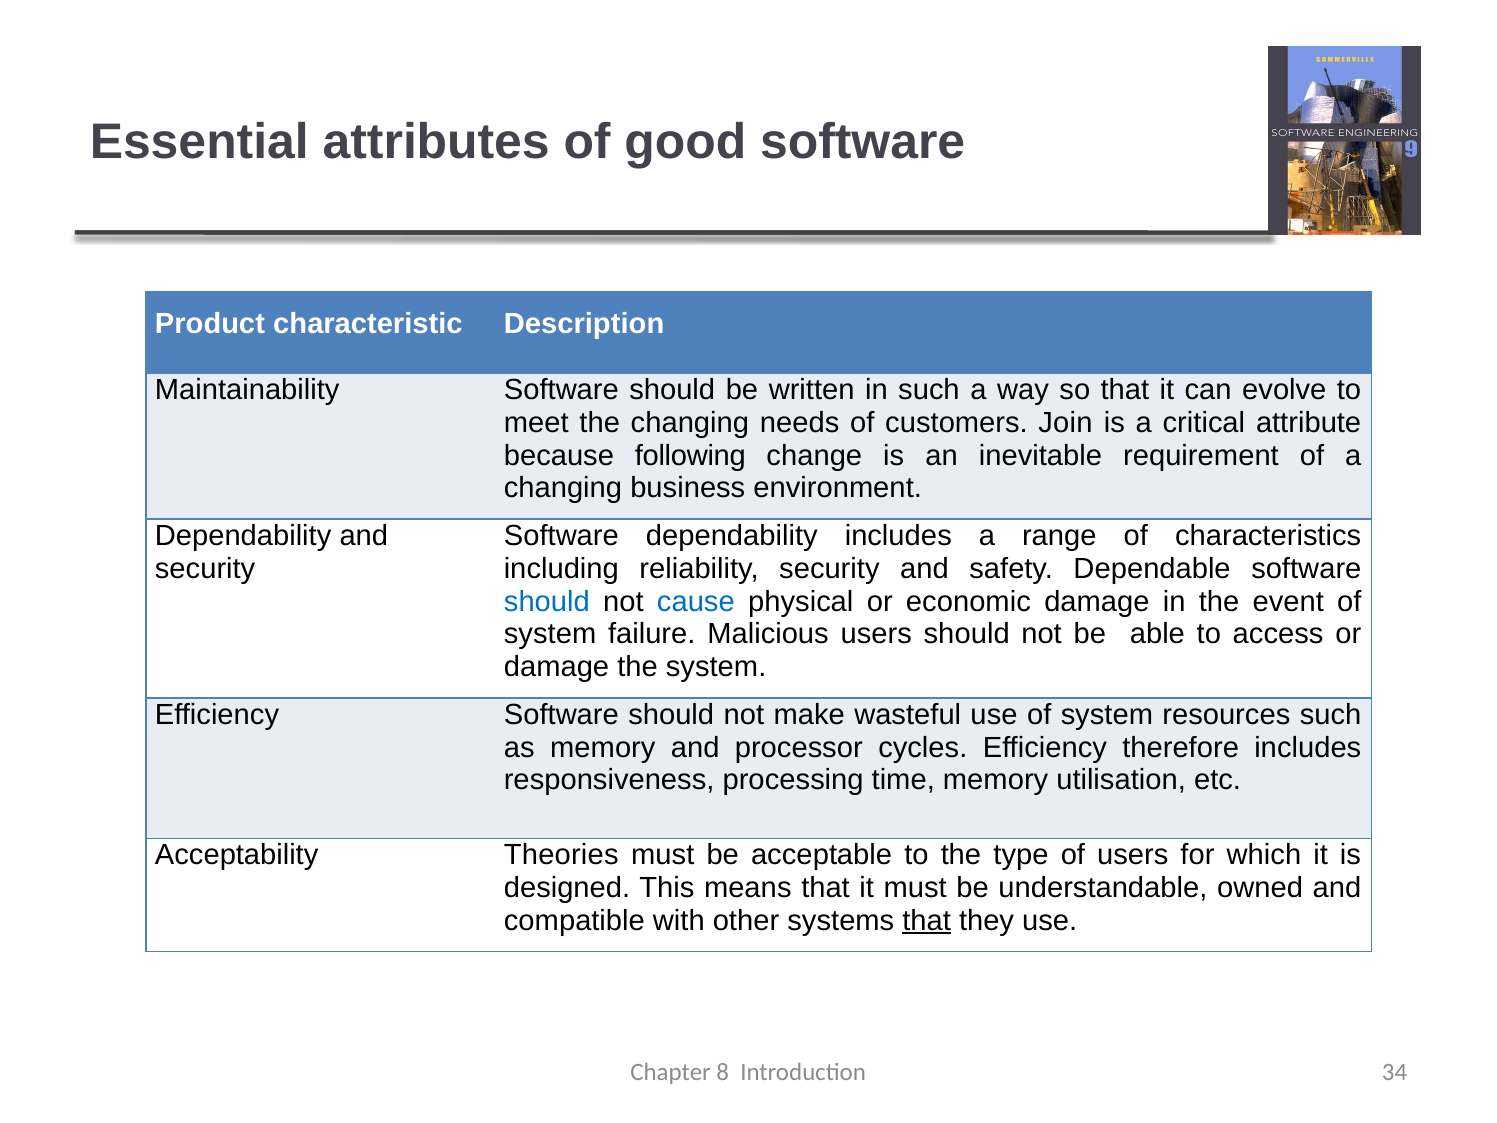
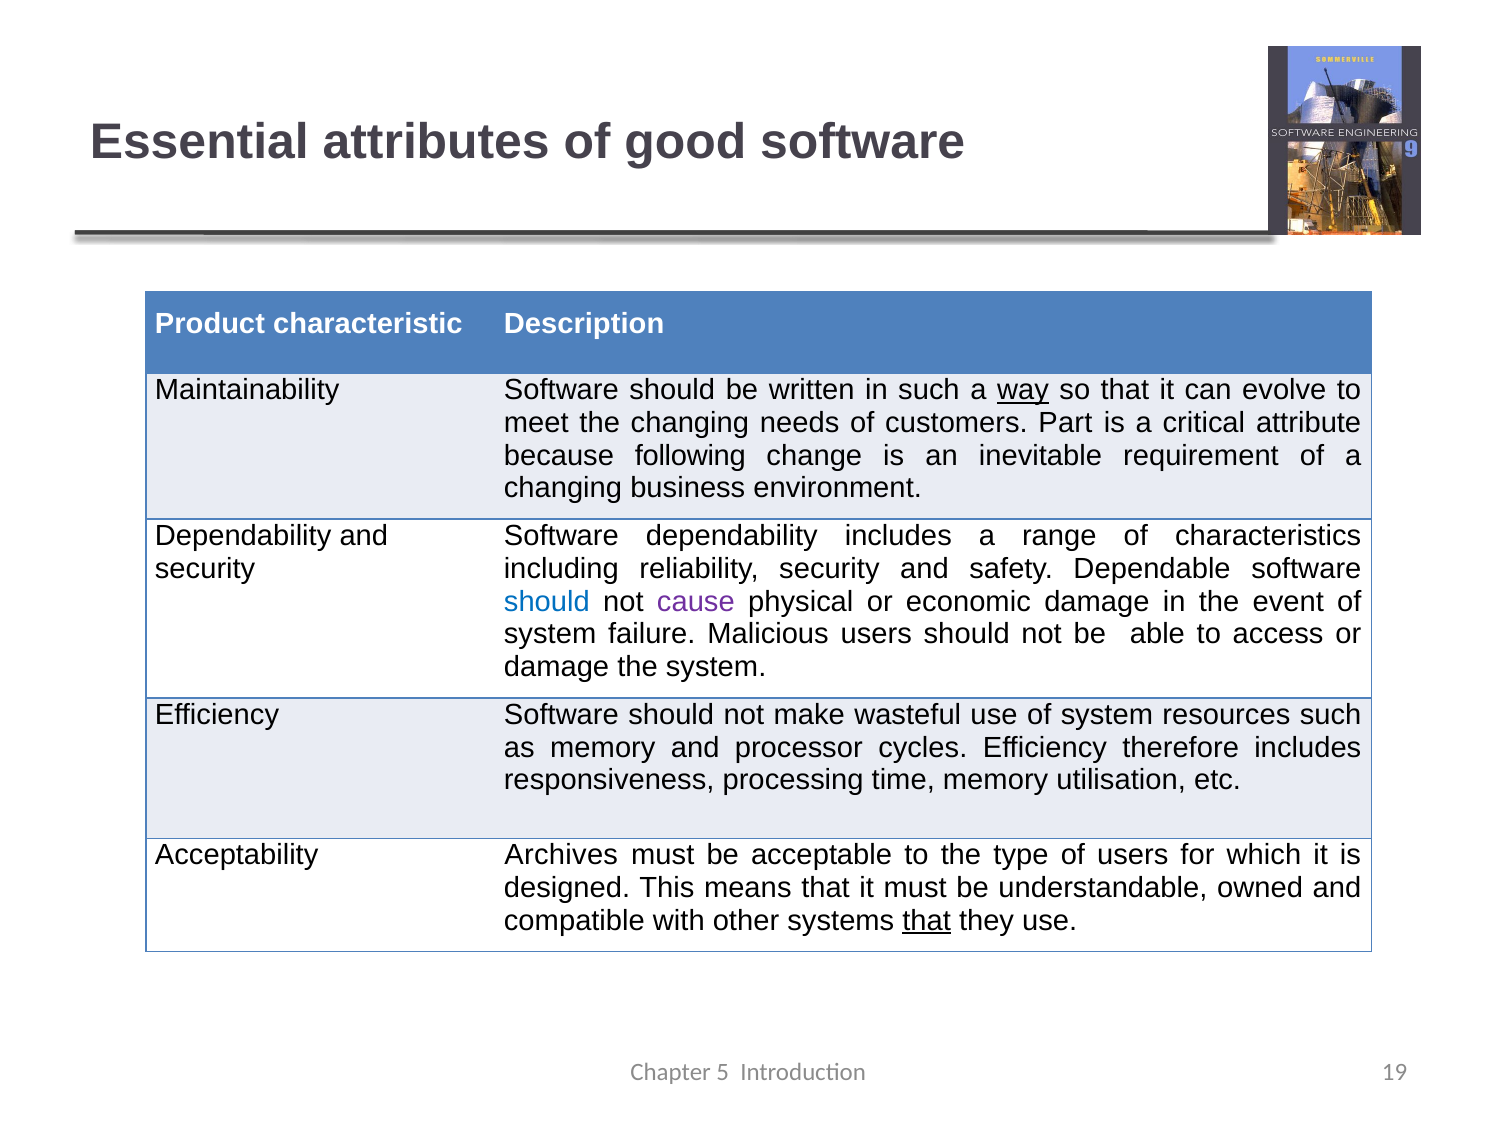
way underline: none -> present
Join: Join -> Part
cause colour: blue -> purple
Theories: Theories -> Archives
8: 8 -> 5
34: 34 -> 19
